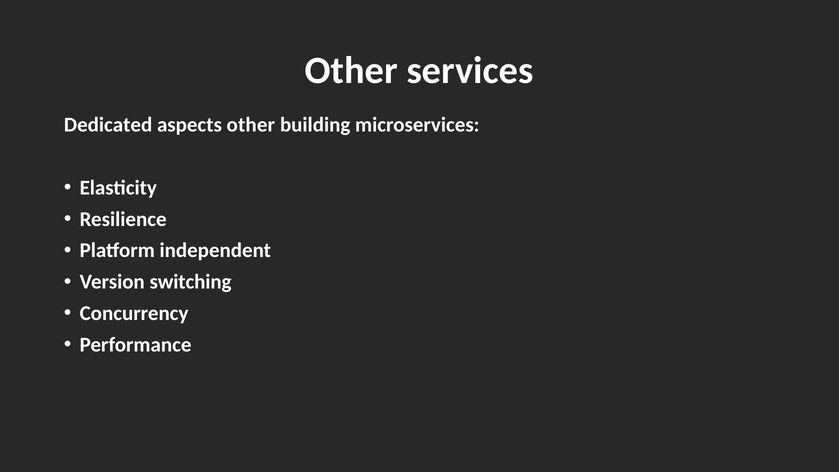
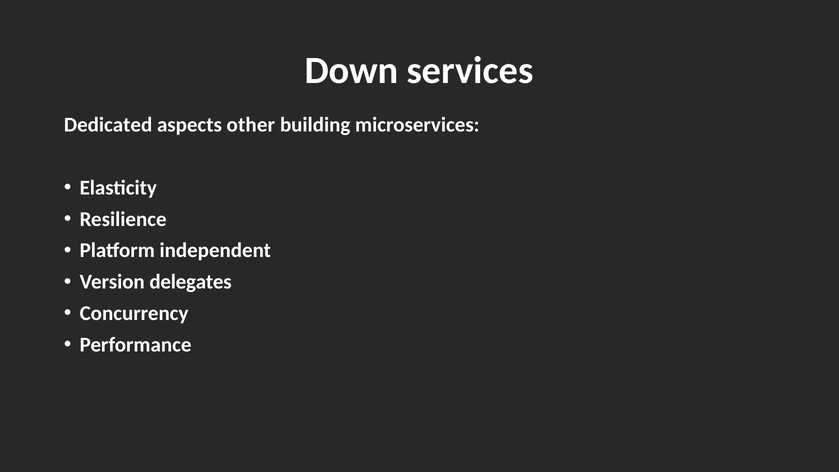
Other at (351, 70): Other -> Down
switching: switching -> delegates
